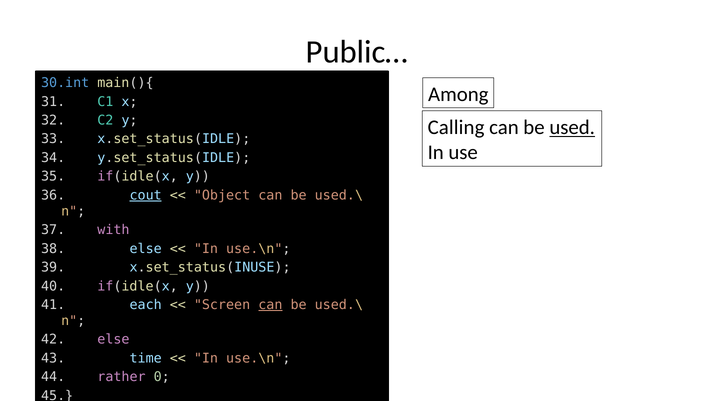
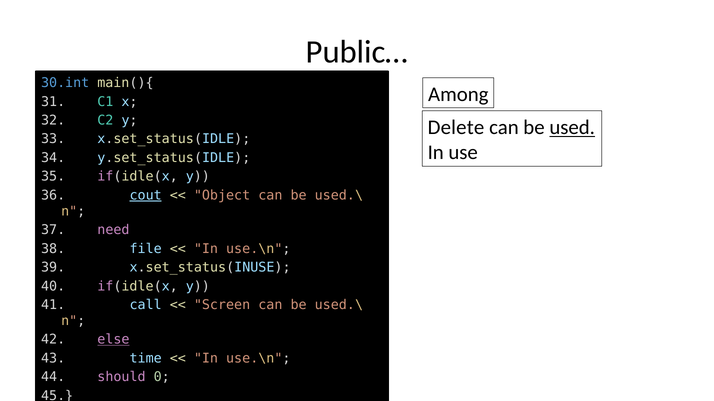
Calling: Calling -> Delete
with: with -> need
else at (146, 249): else -> file
each: each -> call
can at (270, 305) underline: present -> none
else at (113, 340) underline: none -> present
rather: rather -> should
